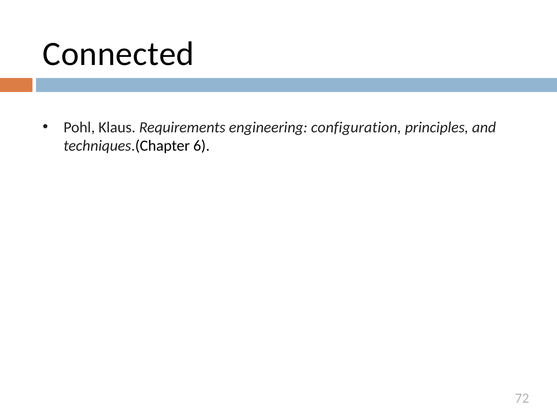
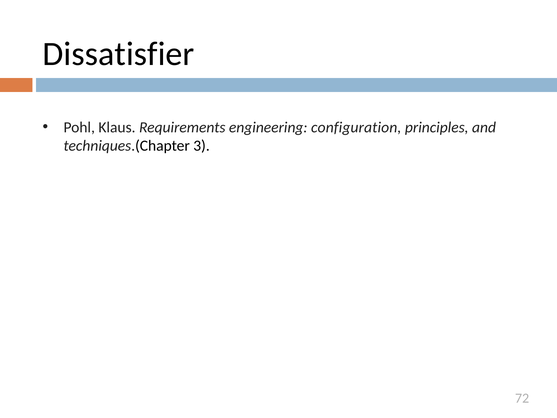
Connected: Connected -> Dissatisfier
6: 6 -> 3
